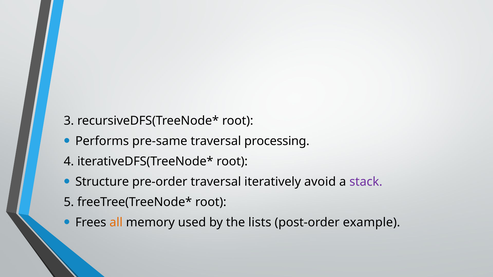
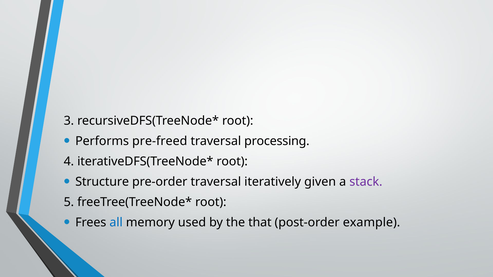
pre-same: pre-same -> pre-freed
avoid: avoid -> given
all colour: orange -> blue
lists: lists -> that
